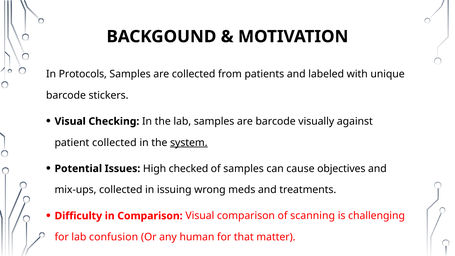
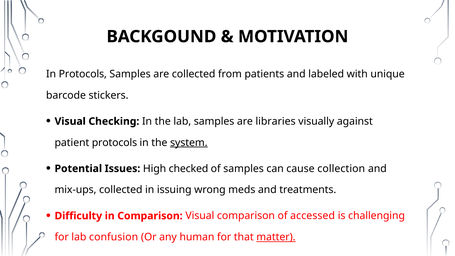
are barcode: barcode -> libraries
patient collected: collected -> protocols
objectives: objectives -> collection
scanning: scanning -> accessed
matter underline: none -> present
